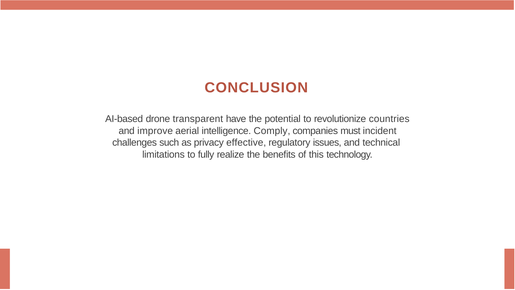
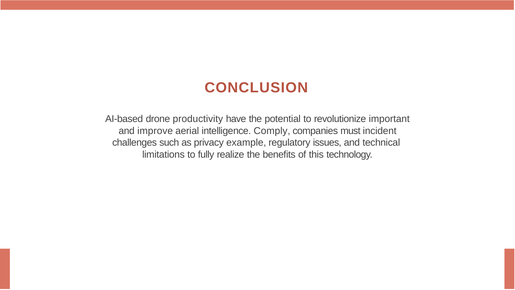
transparent: transparent -> productivity
countries: countries -> important
effective: effective -> example
